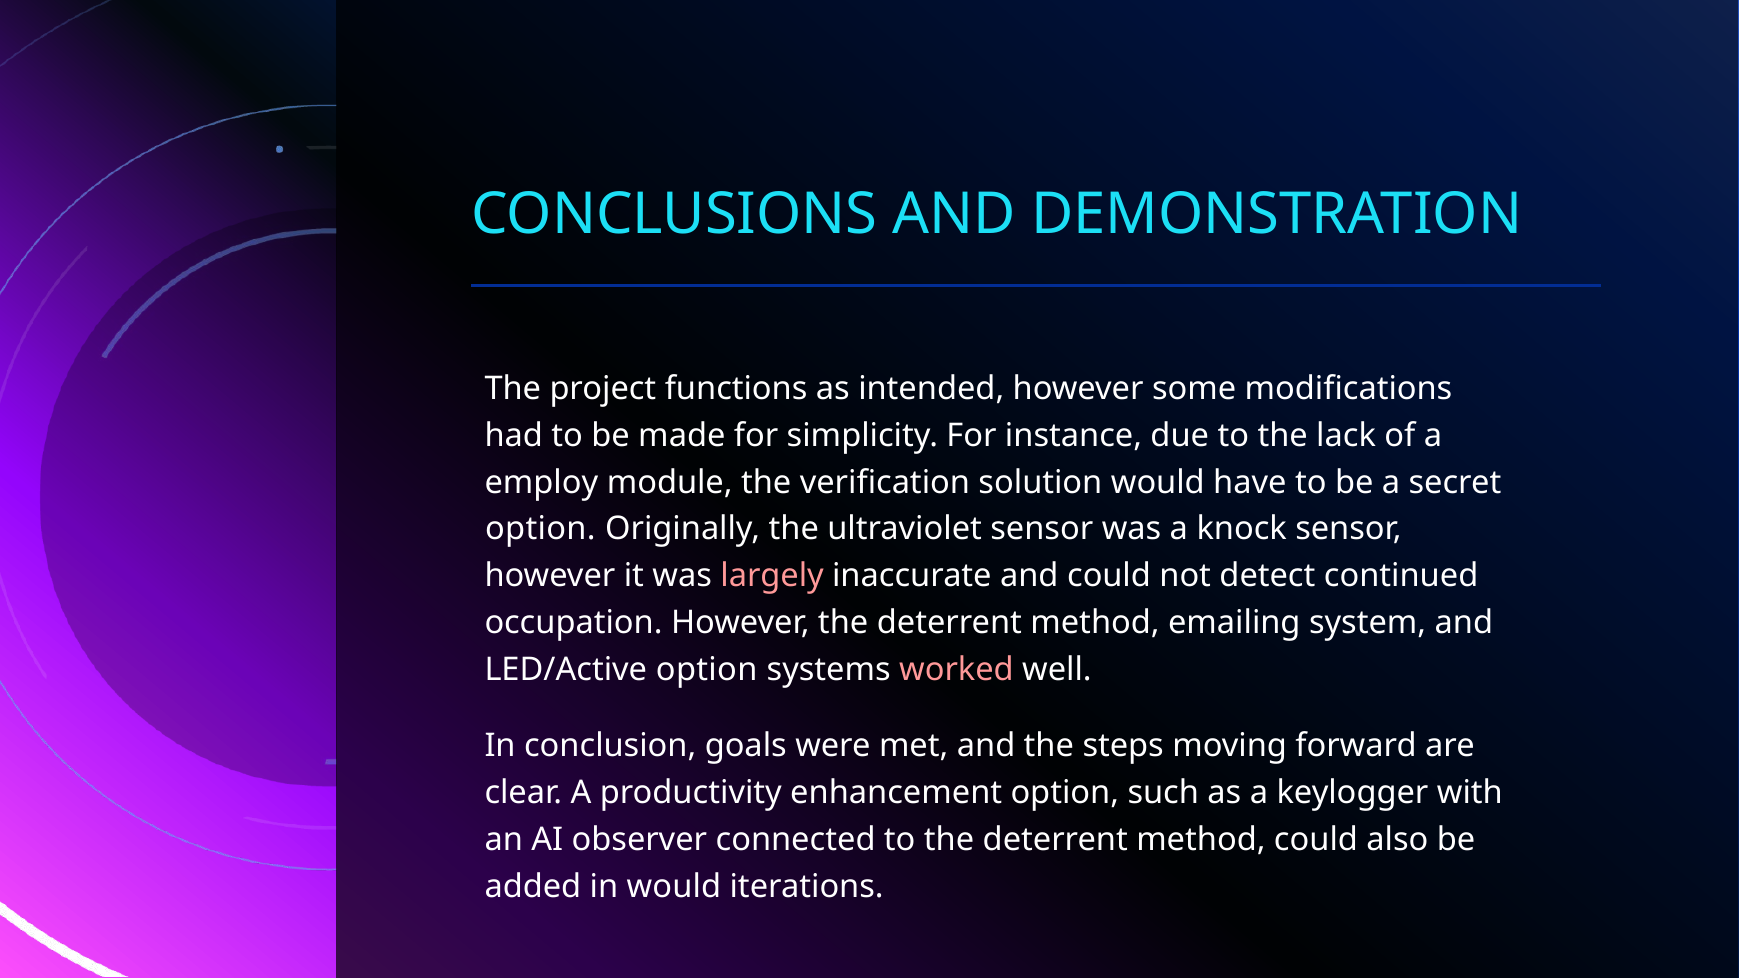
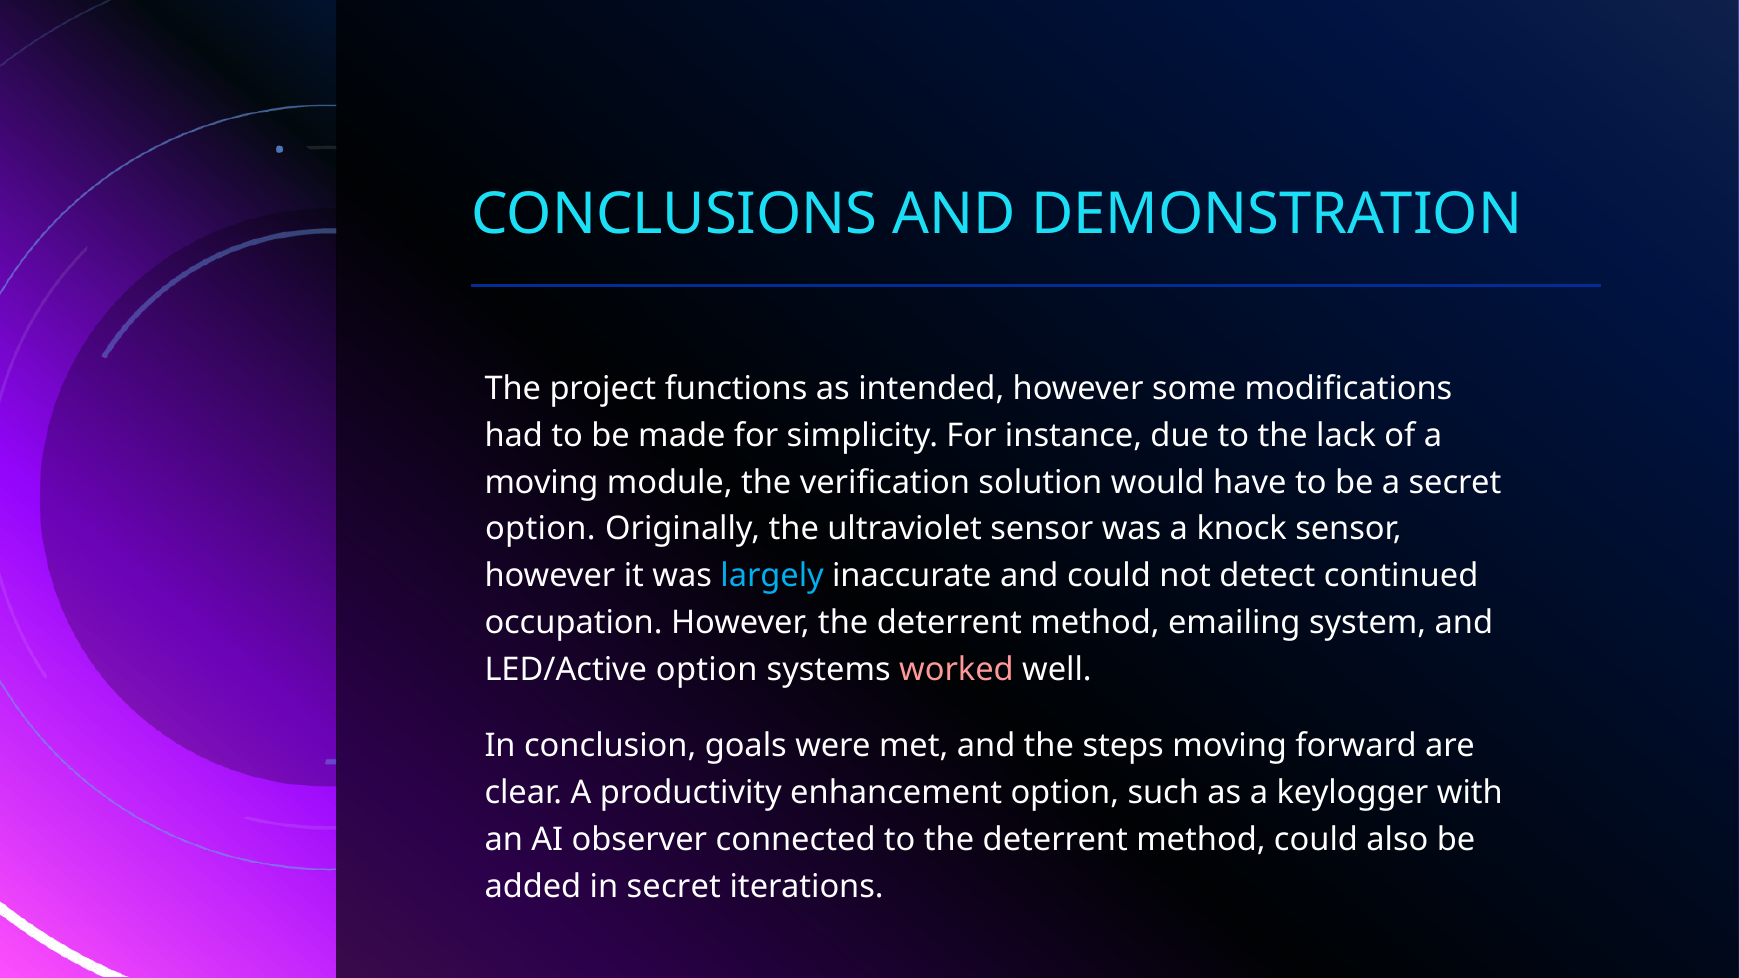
employ at (541, 482): employ -> moving
largely colour: pink -> light blue
in would: would -> secret
